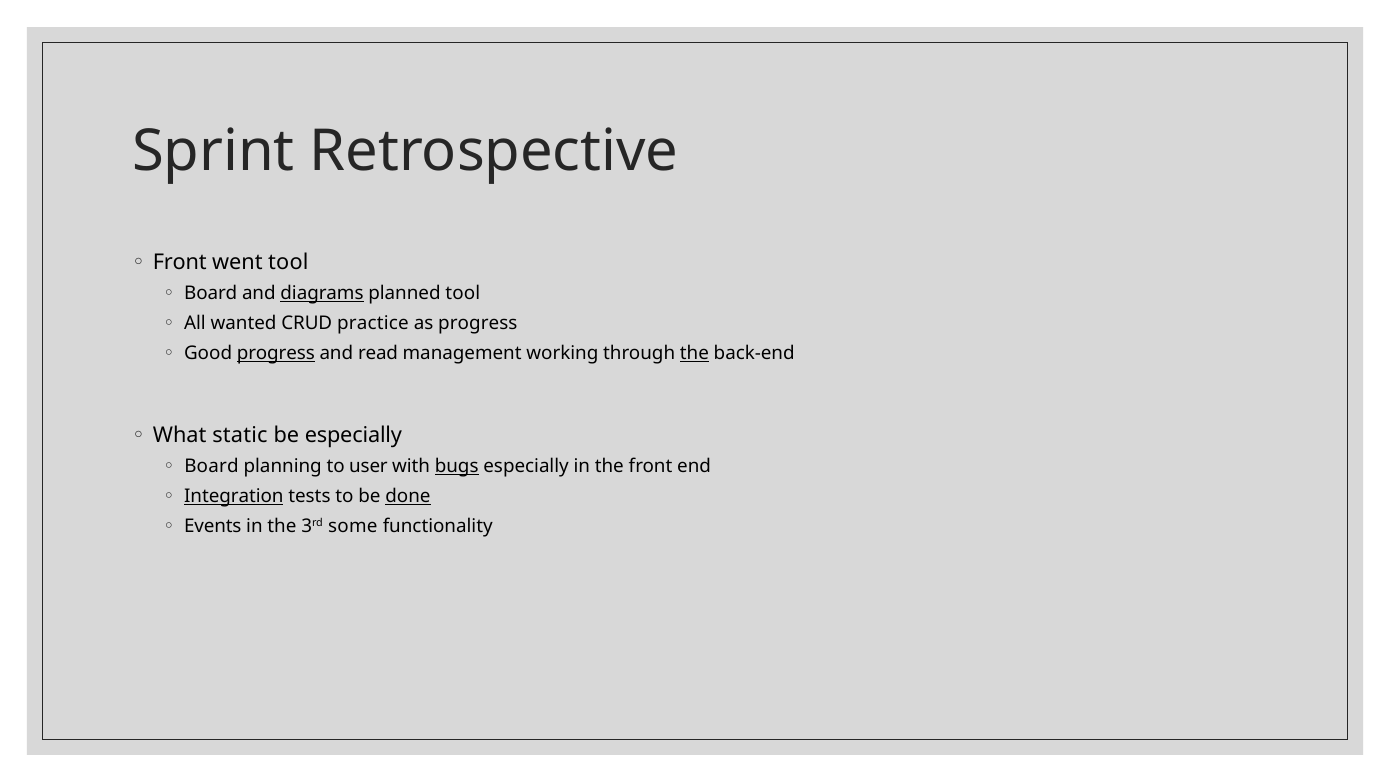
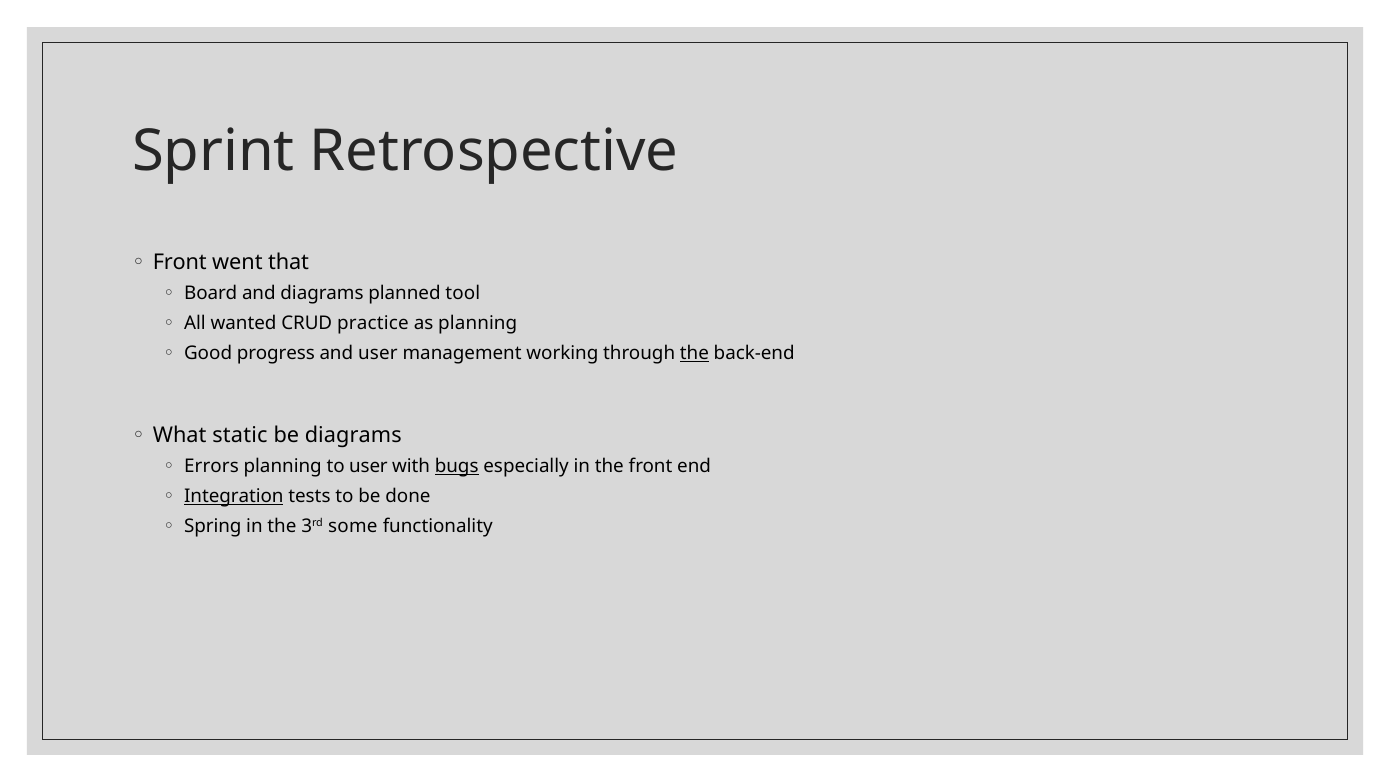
went tool: tool -> that
diagrams at (322, 293) underline: present -> none
as progress: progress -> planning
progress at (276, 353) underline: present -> none
and read: read -> user
be especially: especially -> diagrams
Board at (211, 466): Board -> Errors
done underline: present -> none
Events: Events -> Spring
